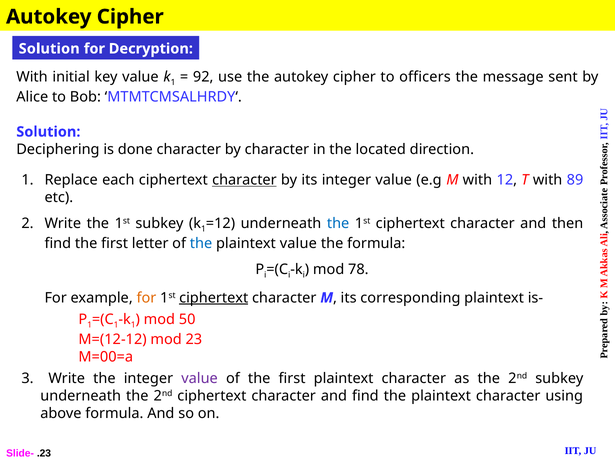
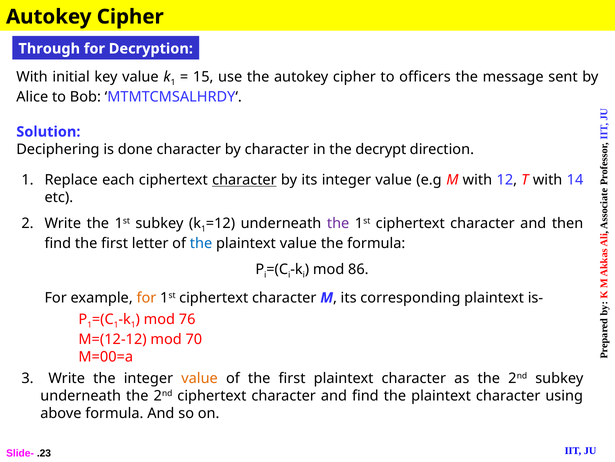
Solution at (49, 49): Solution -> Through
92: 92 -> 15
located: located -> decrypt
89: 89 -> 14
the at (338, 223) colour: blue -> purple
78: 78 -> 86
ciphertext at (214, 297) underline: present -> none
50: 50 -> 76
23: 23 -> 70
value at (200, 378) colour: purple -> orange
